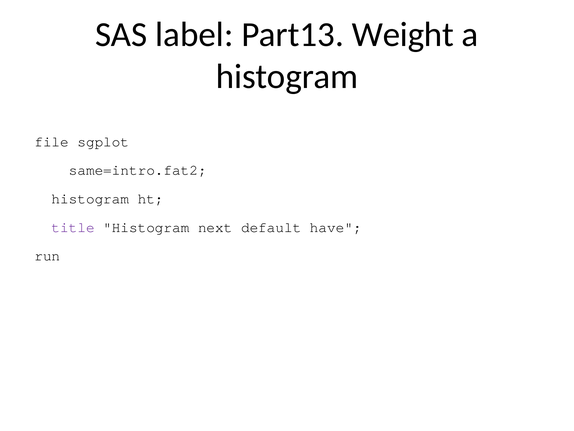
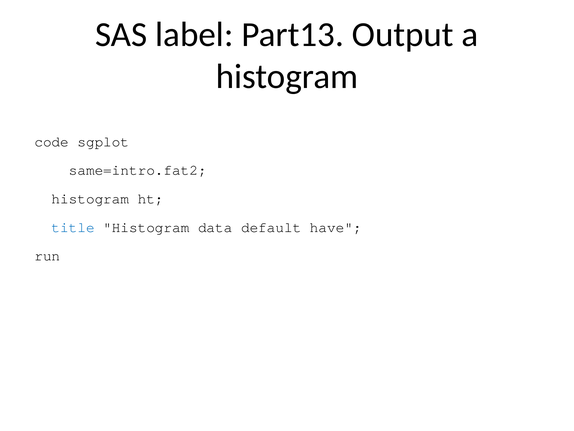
Weight: Weight -> Output
file: file -> code
title colour: purple -> blue
next: next -> data
